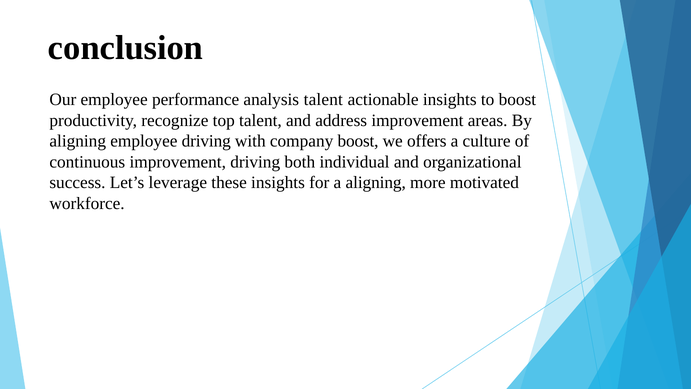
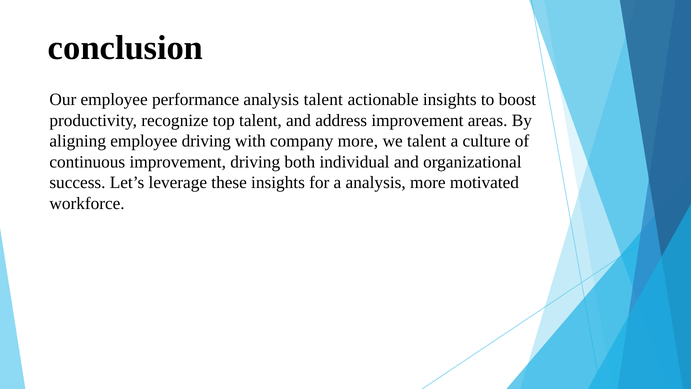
company boost: boost -> more
we offers: offers -> talent
a aligning: aligning -> analysis
